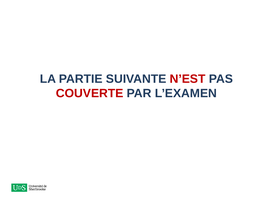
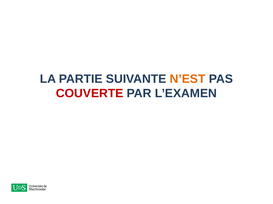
N’EST colour: red -> orange
